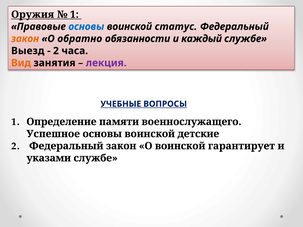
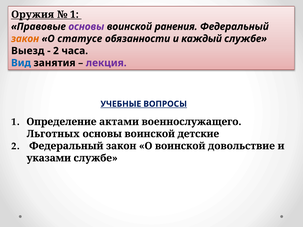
основы at (86, 27) colour: blue -> purple
статус: статус -> ранения
обратно: обратно -> статусе
Вид colour: orange -> blue
памяти: памяти -> актами
Успешное: Успешное -> Льготных
гарантирует: гарантирует -> довольствие
